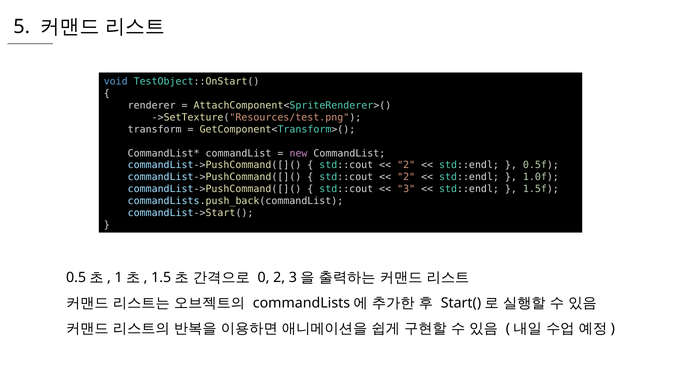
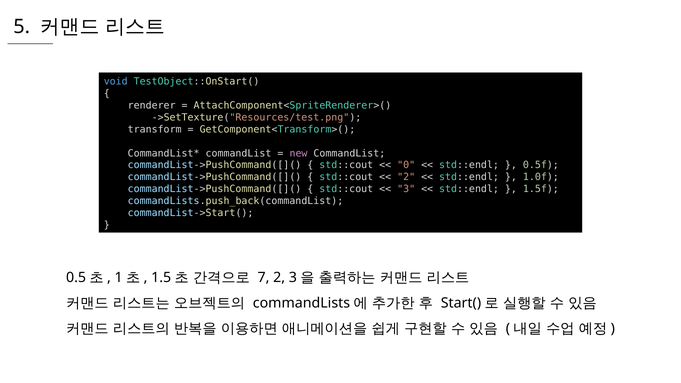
2 at (406, 165): 2 -> 0
0: 0 -> 7
